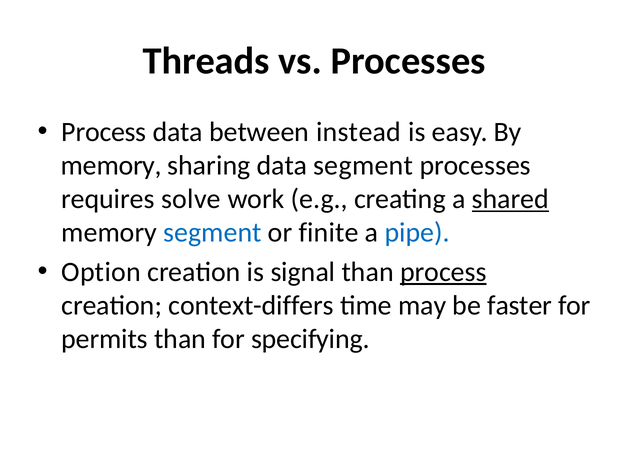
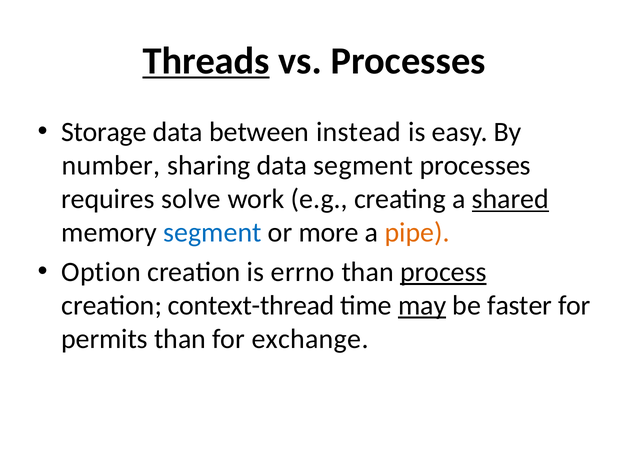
Threads underline: none -> present
Process at (104, 132): Process -> Storage
memory at (111, 166): memory -> number
finite: finite -> more
pipe colour: blue -> orange
signal: signal -> errno
context-differs: context-differs -> context-thread
may underline: none -> present
specifying: specifying -> exchange
